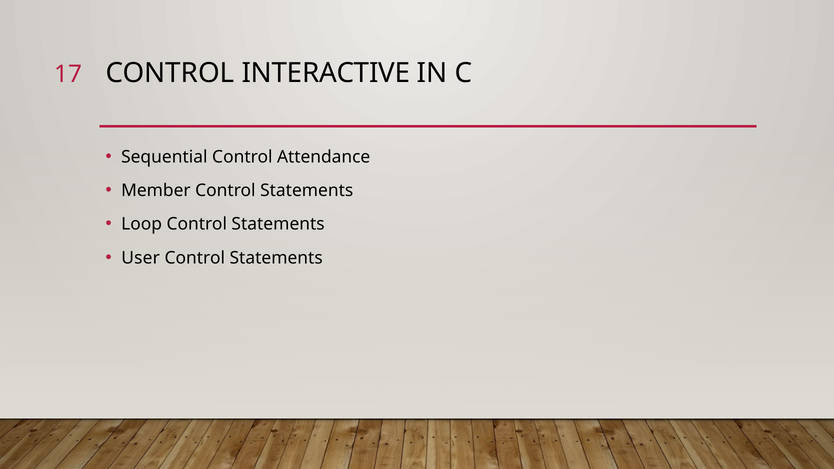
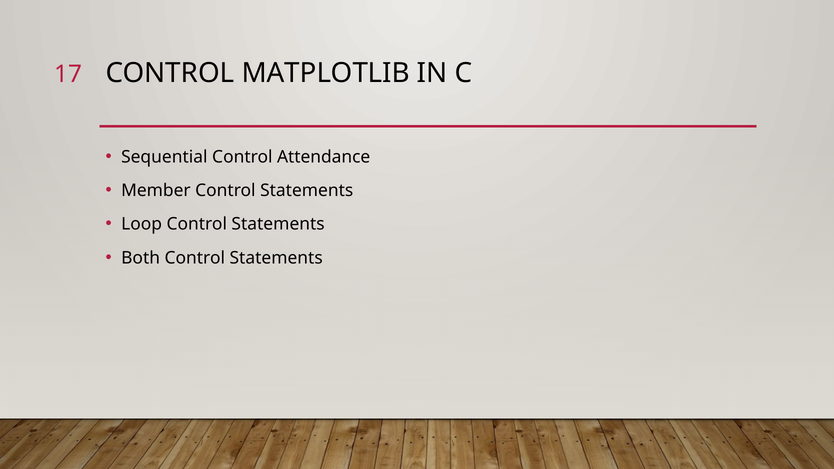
INTERACTIVE: INTERACTIVE -> MATPLOTLIB
User: User -> Both
